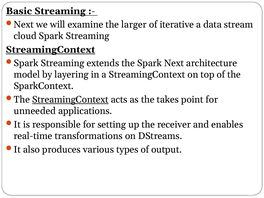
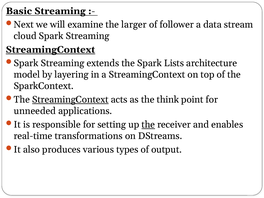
iterative: iterative -> follower
Spark Next: Next -> Lists
takes: takes -> think
the at (148, 125) underline: none -> present
